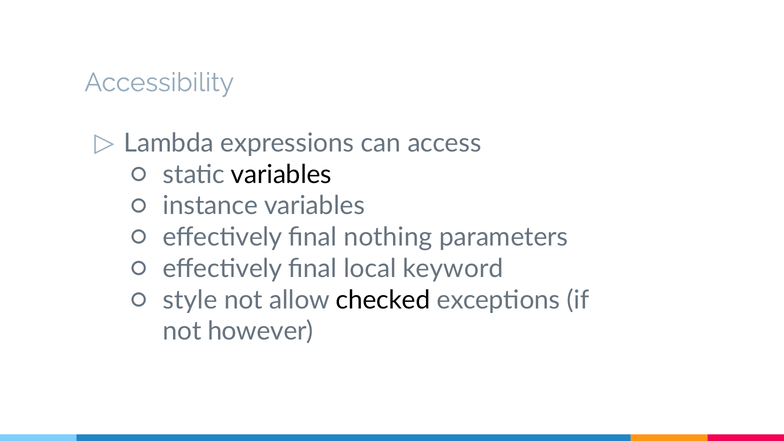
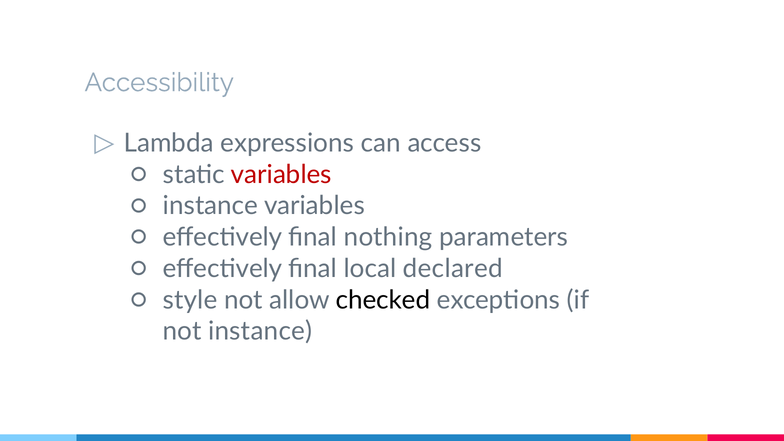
variables at (281, 175) colour: black -> red
keyword: keyword -> declared
not however: however -> instance
